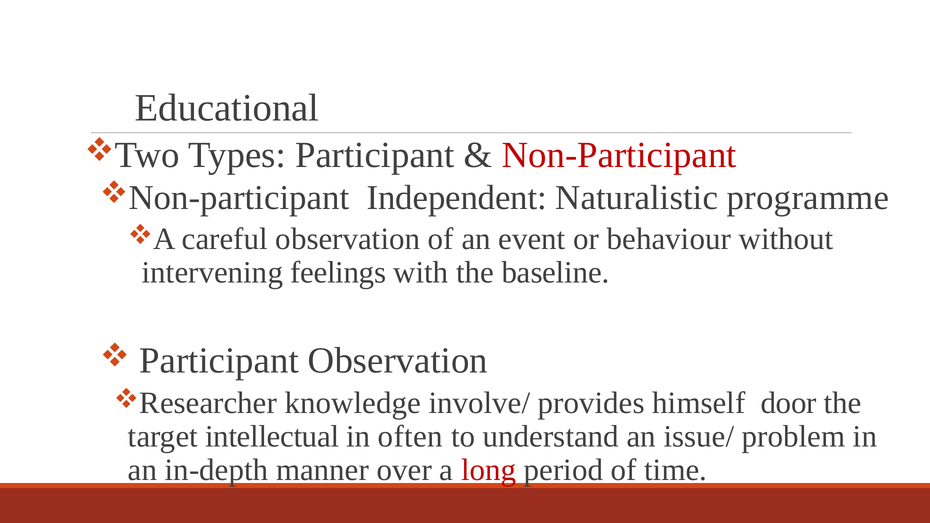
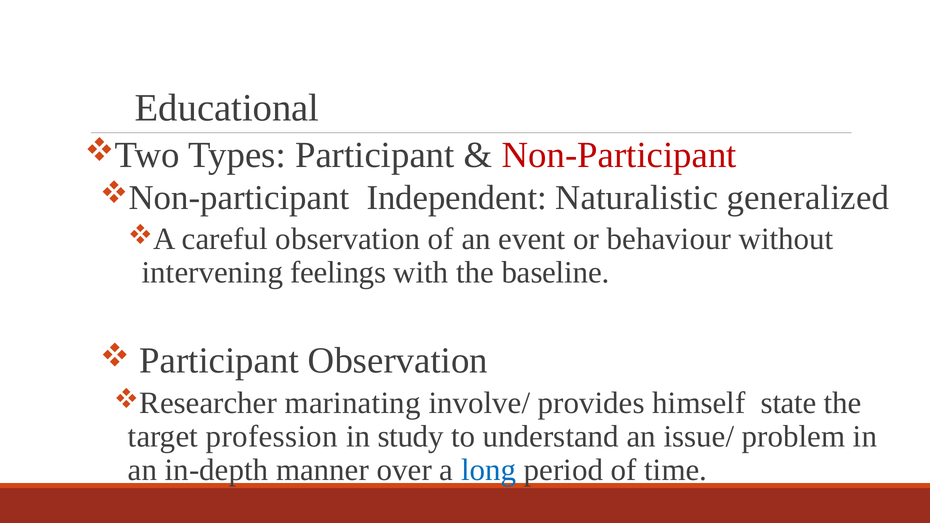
programme: programme -> generalized
knowledge: knowledge -> marinating
door: door -> state
intellectual: intellectual -> profession
often: often -> study
long colour: red -> blue
